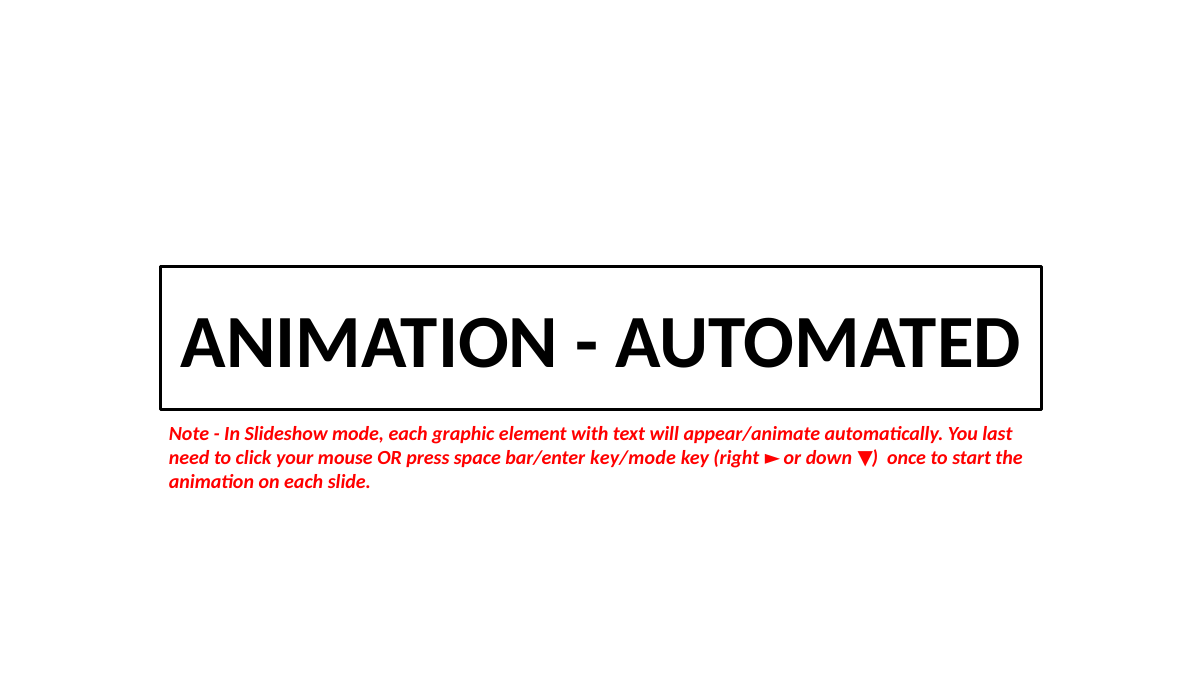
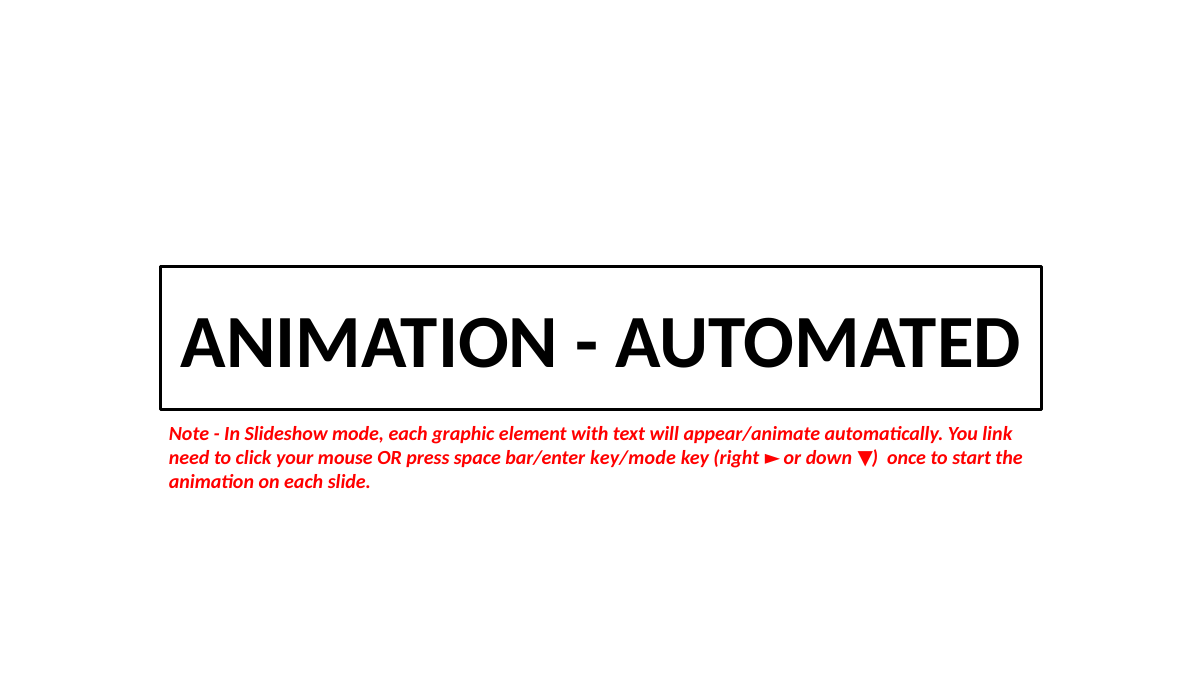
last: last -> link
